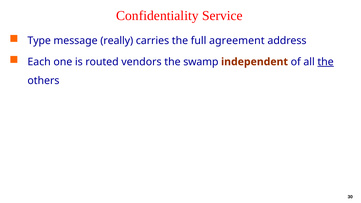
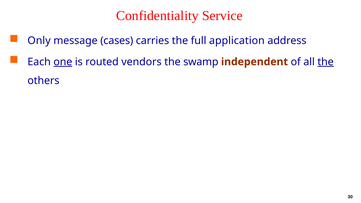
Type: Type -> Only
really: really -> cases
agreement: agreement -> application
one underline: none -> present
